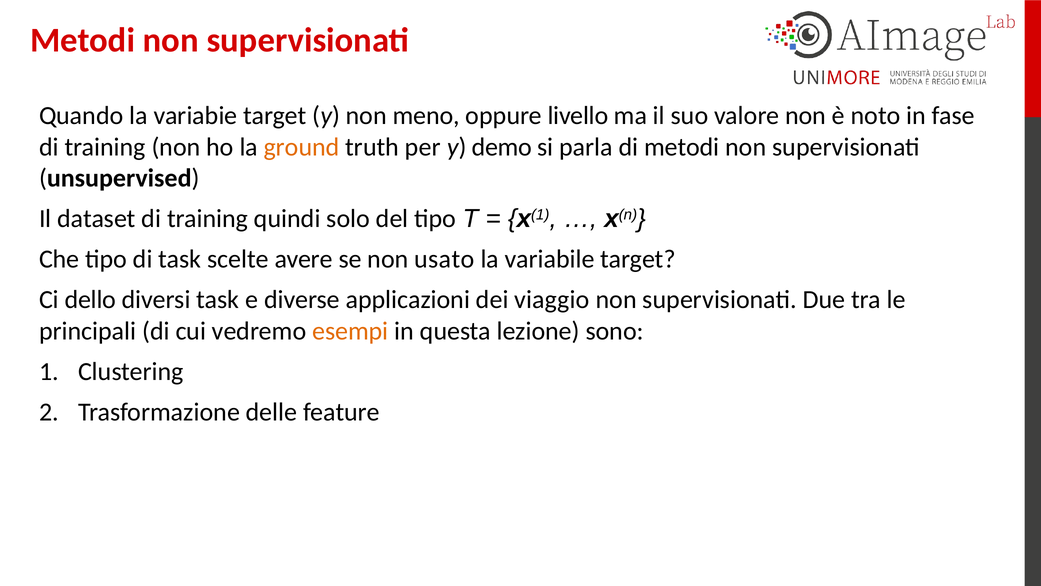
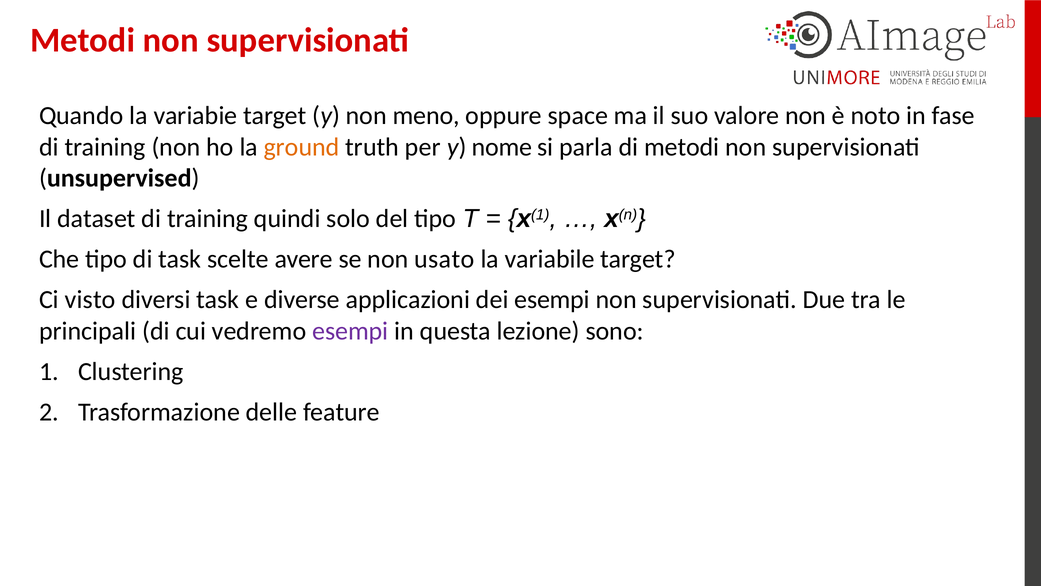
livello: livello -> space
demo: demo -> nome
dello: dello -> visto
dei viaggio: viaggio -> esempi
esempi at (350, 331) colour: orange -> purple
